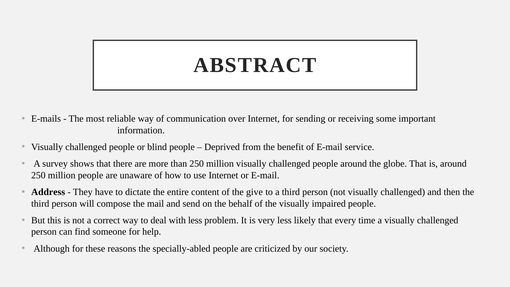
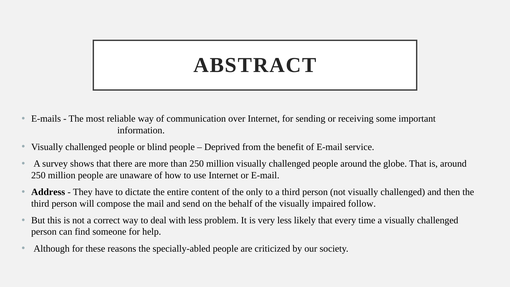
give: give -> only
impaired people: people -> follow
